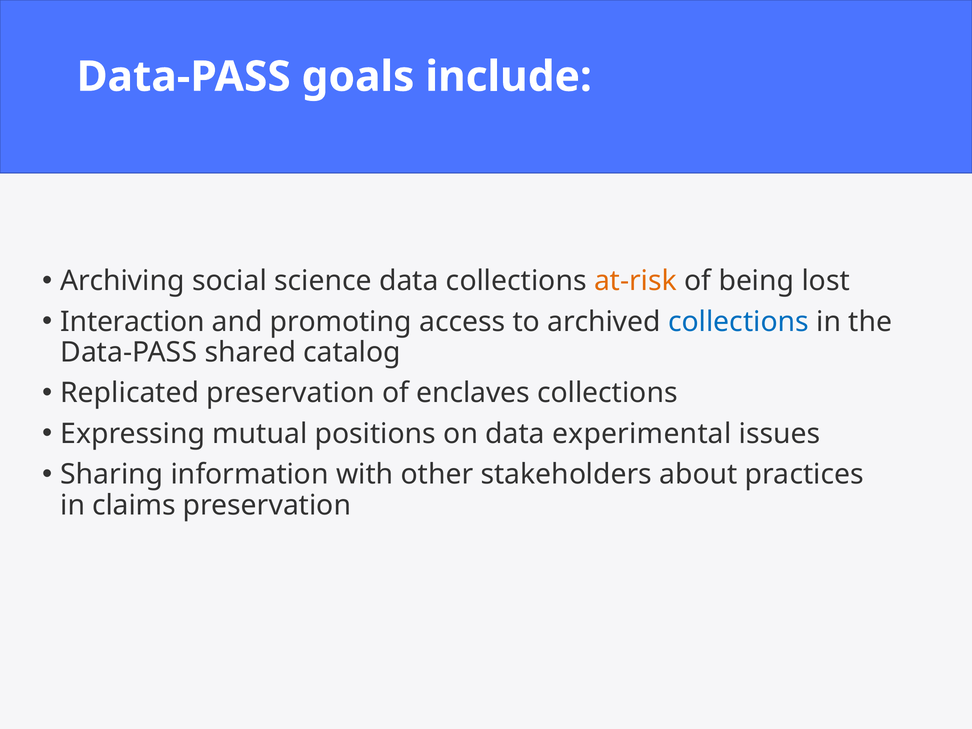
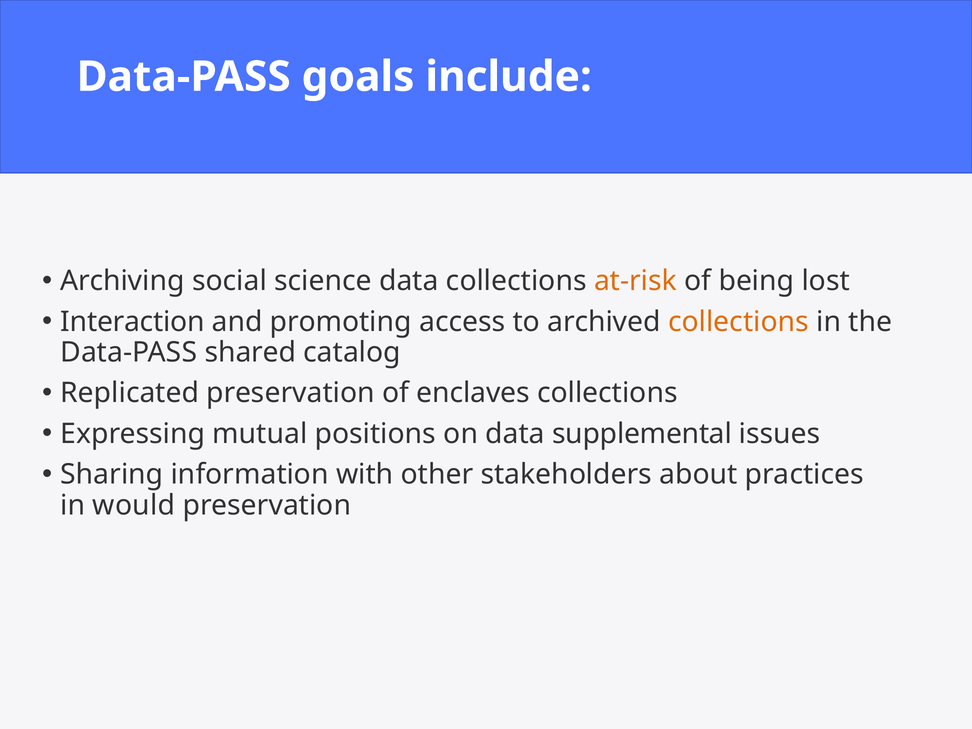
collections at (738, 322) colour: blue -> orange
experimental: experimental -> supplemental
claims: claims -> would
